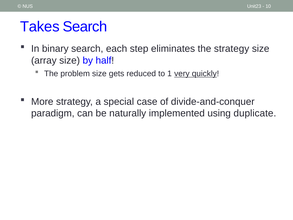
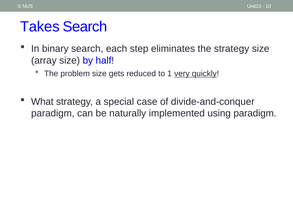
More: More -> What
using duplicate: duplicate -> paradigm
